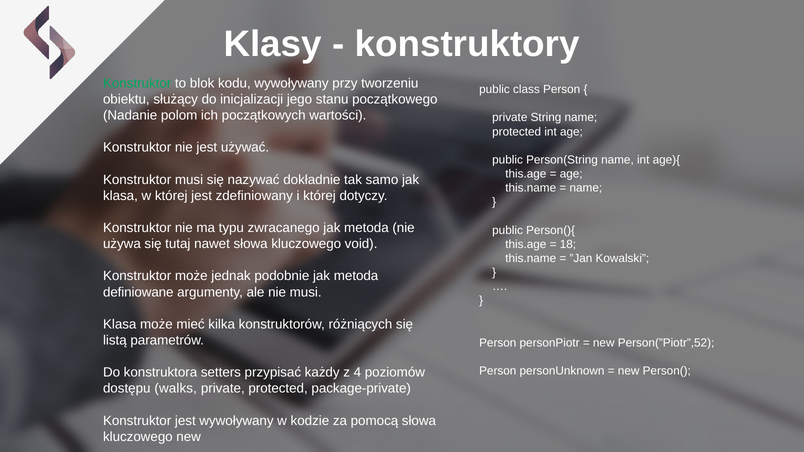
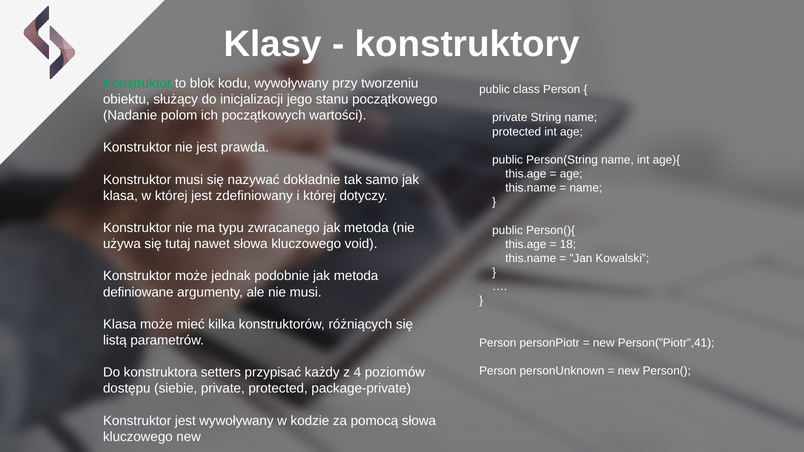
używać: używać -> prawda
Person(”Piotr”,52: Person(”Piotr”,52 -> Person(”Piotr”,41
walks: walks -> siebie
